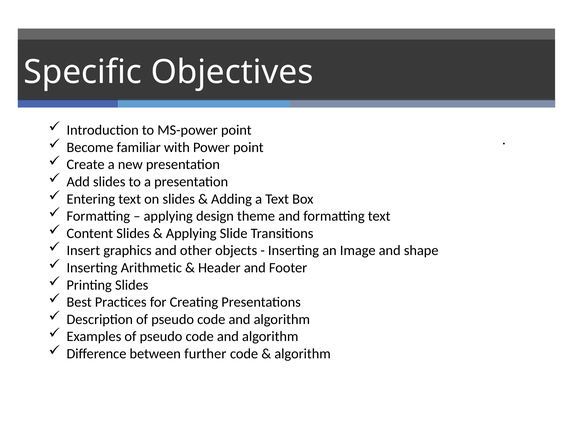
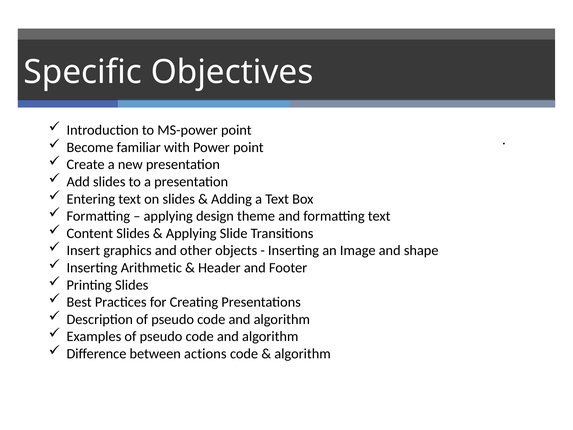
further: further -> actions
